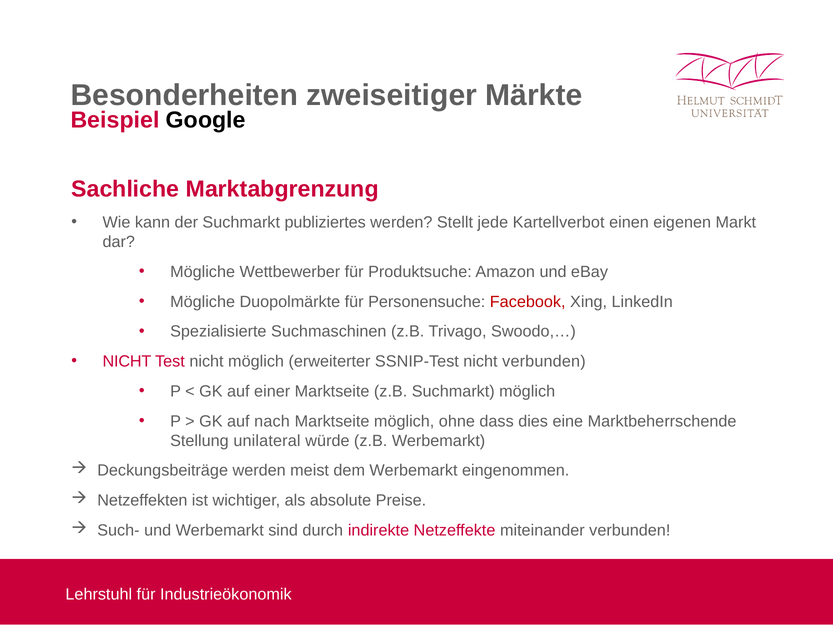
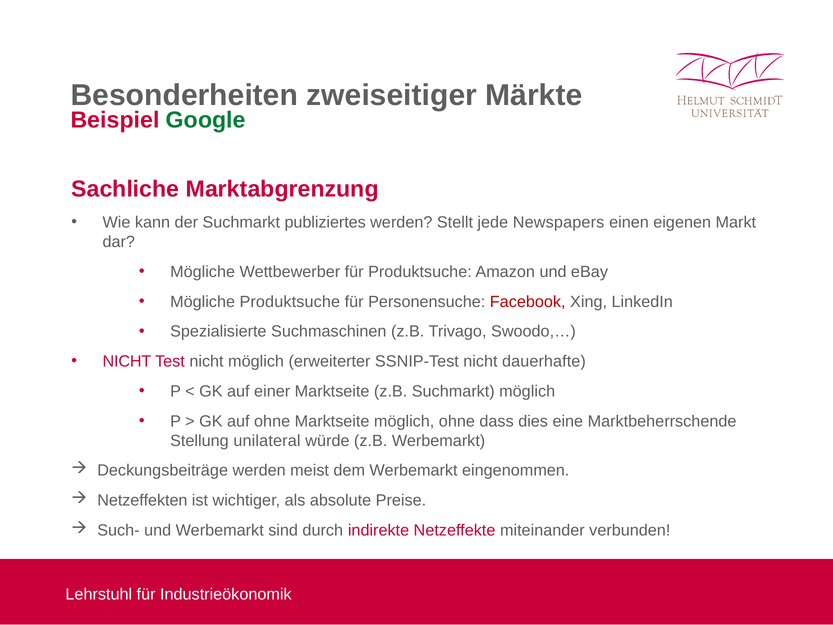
Google colour: black -> green
Kartellverbot: Kartellverbot -> Newspapers
Mögliche Duopolmärkte: Duopolmärkte -> Produktsuche
nicht verbunden: verbunden -> dauerhafte
auf nach: nach -> ohne
